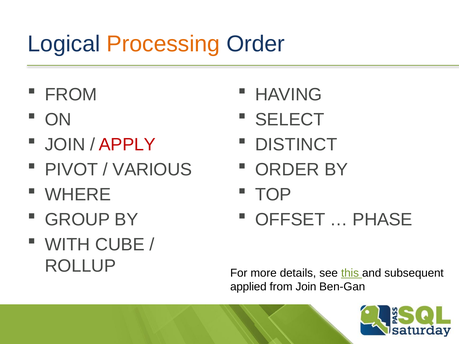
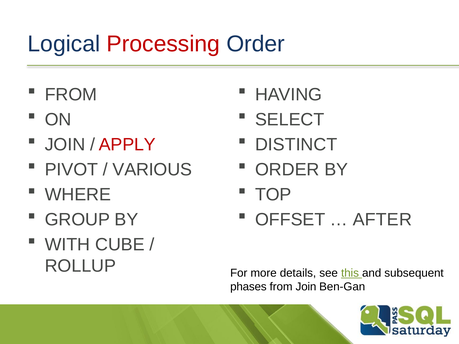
Processing colour: orange -> red
PHASE: PHASE -> AFTER
applied: applied -> phases
